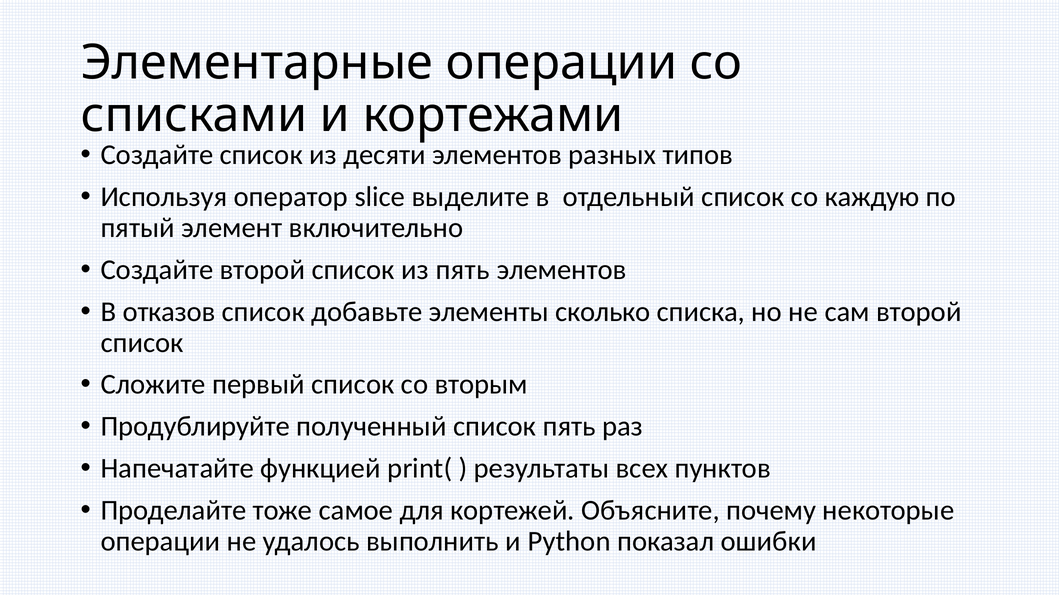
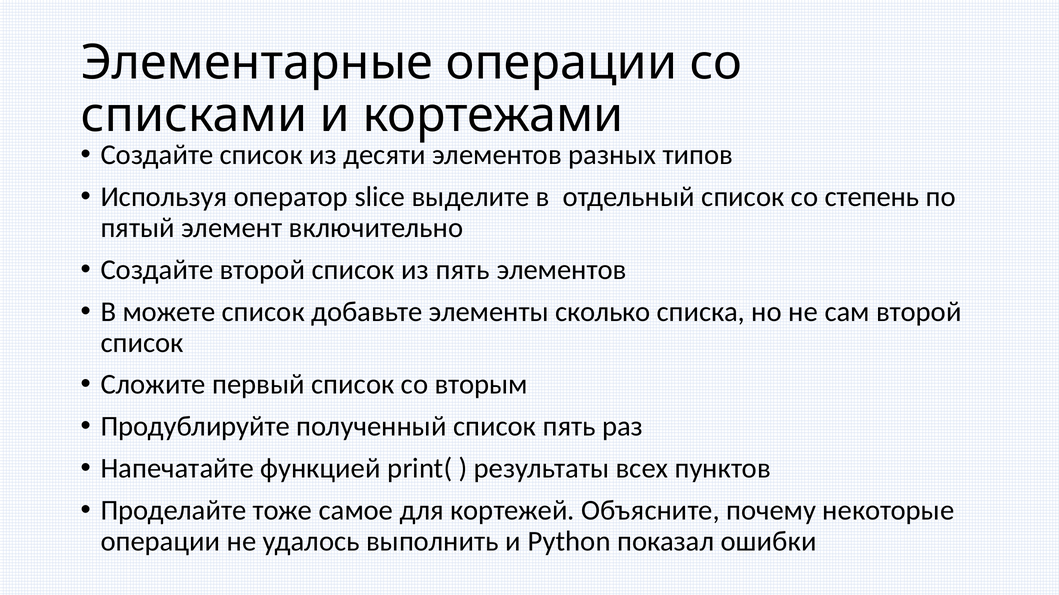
каждую: каждую -> степень
отказов: отказов -> можете
